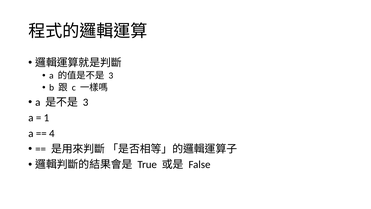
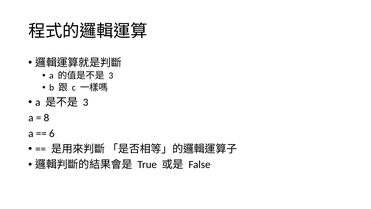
1: 1 -> 8
4: 4 -> 6
